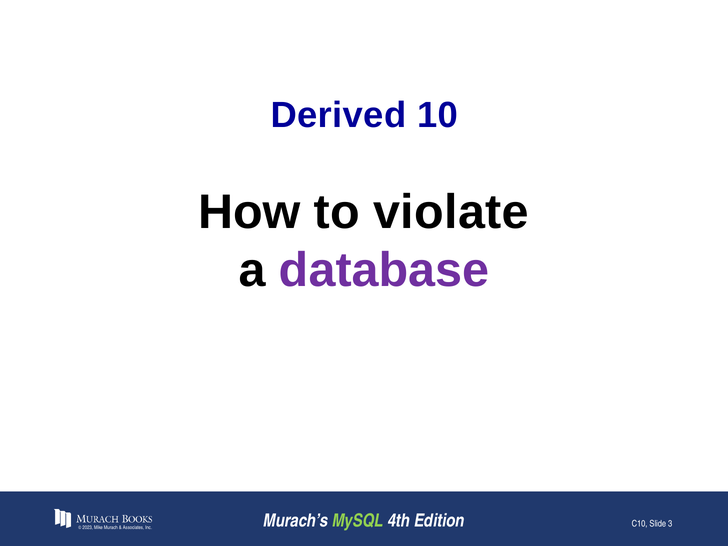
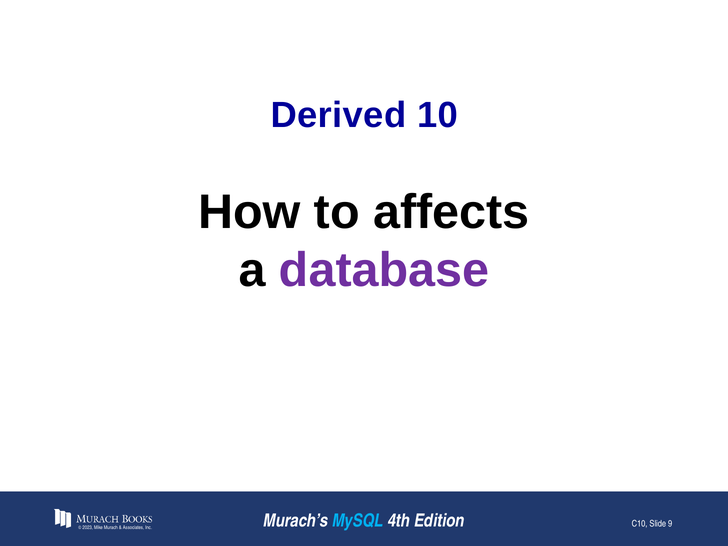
violate: violate -> affects
MySQL colour: light green -> light blue
3: 3 -> 9
